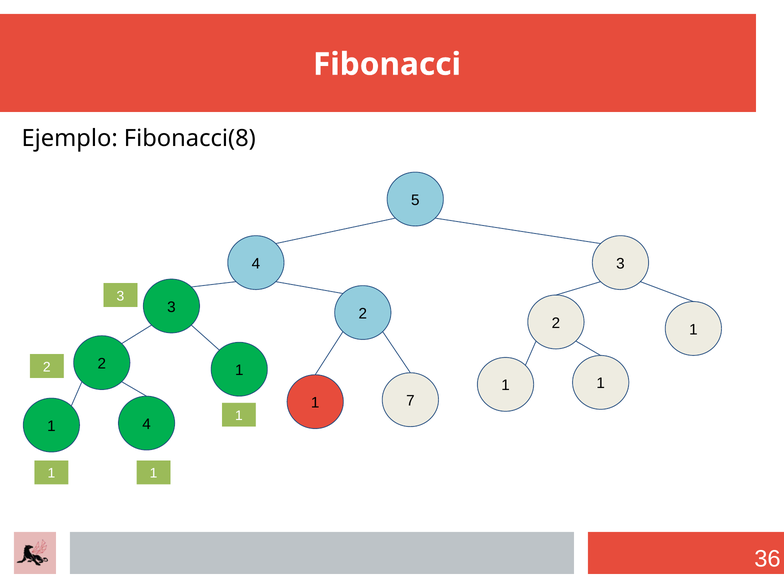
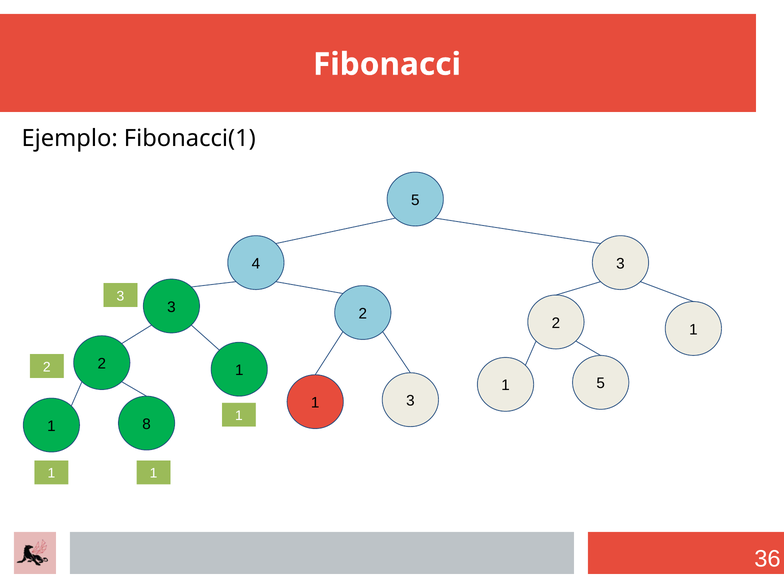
Fibonacci(8: Fibonacci(8 -> Fibonacci(1
1 at (601, 383): 1 -> 5
7 at (410, 401): 7 -> 3
1 4: 4 -> 8
